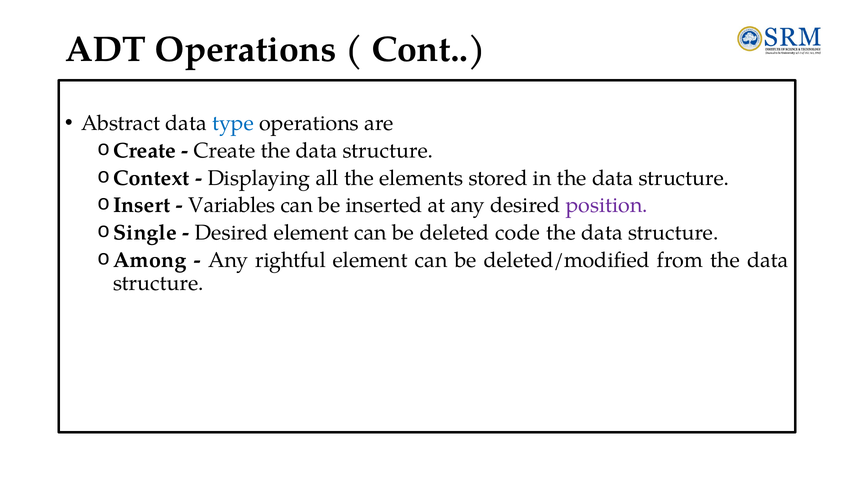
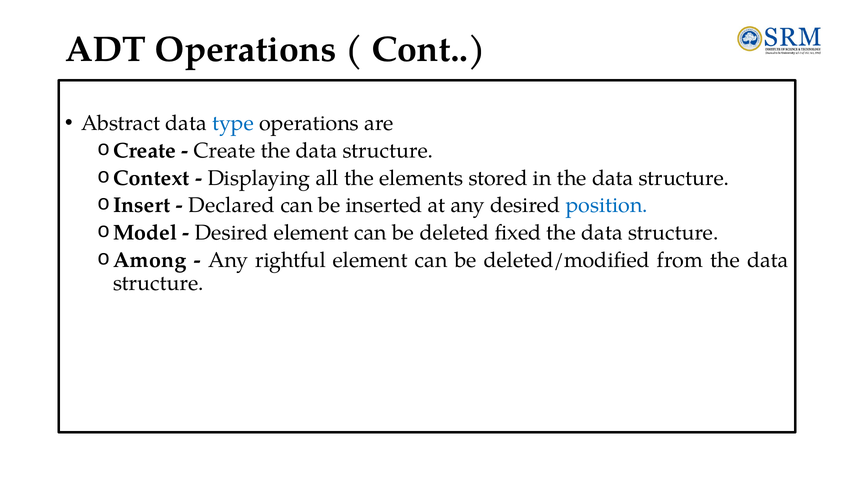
Variables: Variables -> Declared
position colour: purple -> blue
Single: Single -> Model
code: code -> fixed
